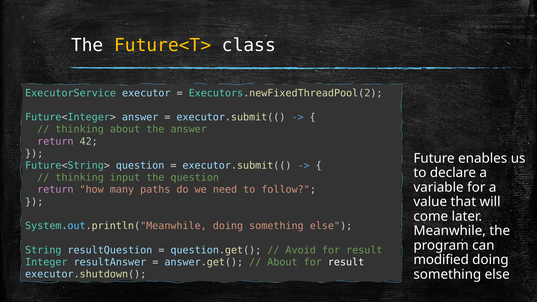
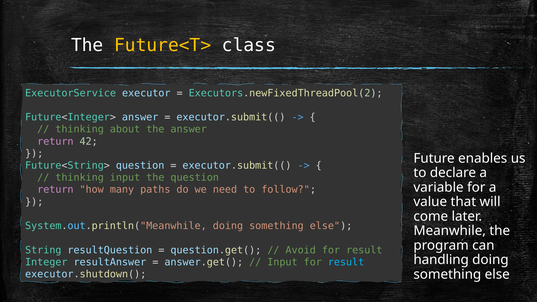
modified: modified -> handling
About at (282, 262): About -> Input
result at (346, 262) colour: white -> light blue
